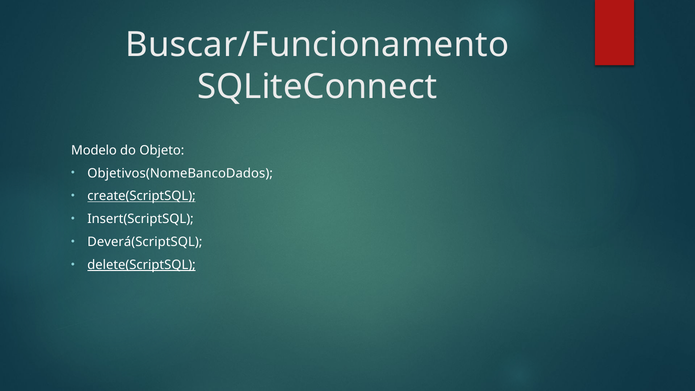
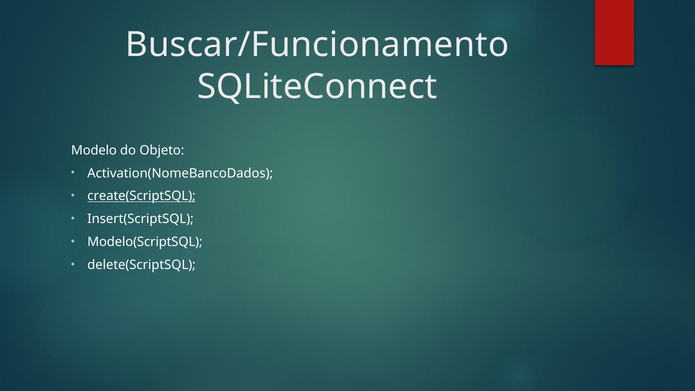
Objetivos(NomeBancoDados: Objetivos(NomeBancoDados -> Activation(NomeBancoDados
Deverá(ScriptSQL: Deverá(ScriptSQL -> Modelo(ScriptSQL
delete(ScriptSQL underline: present -> none
